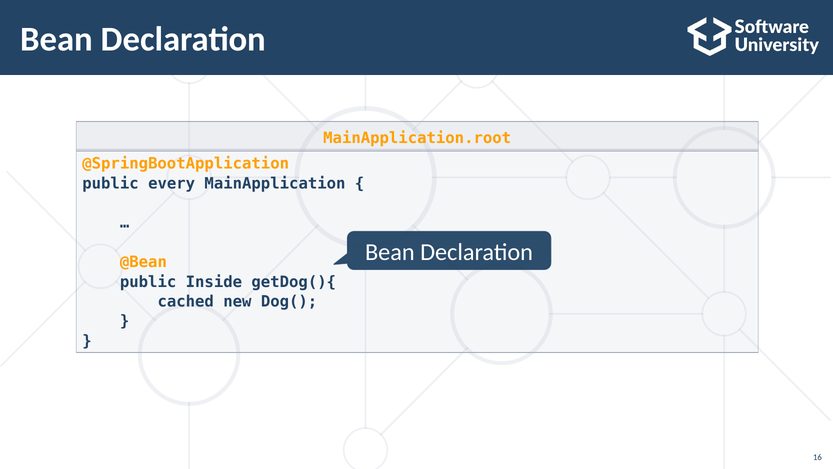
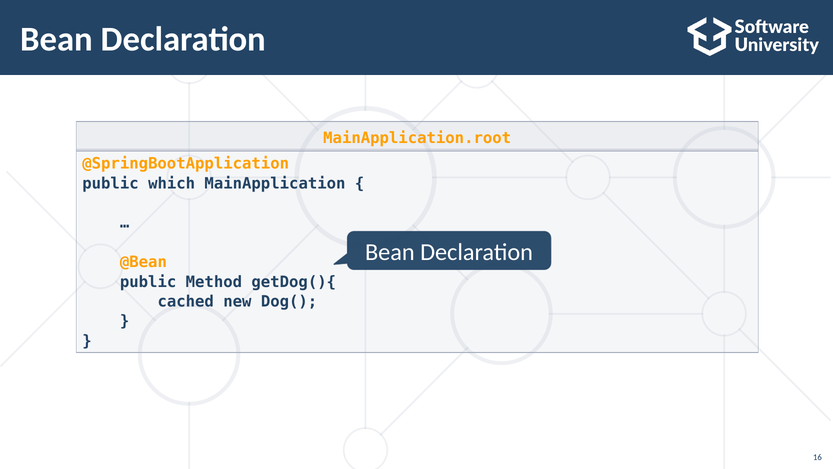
every: every -> which
Inside: Inside -> Method
